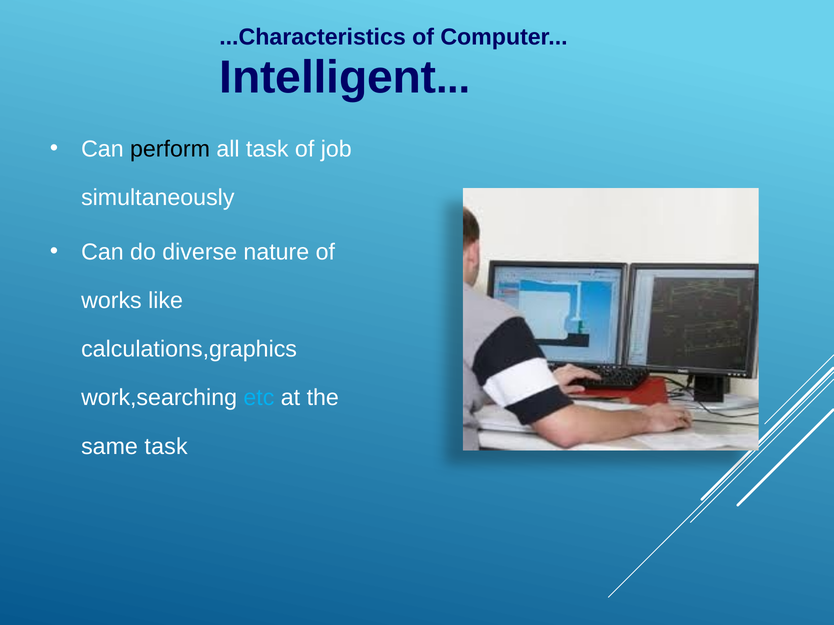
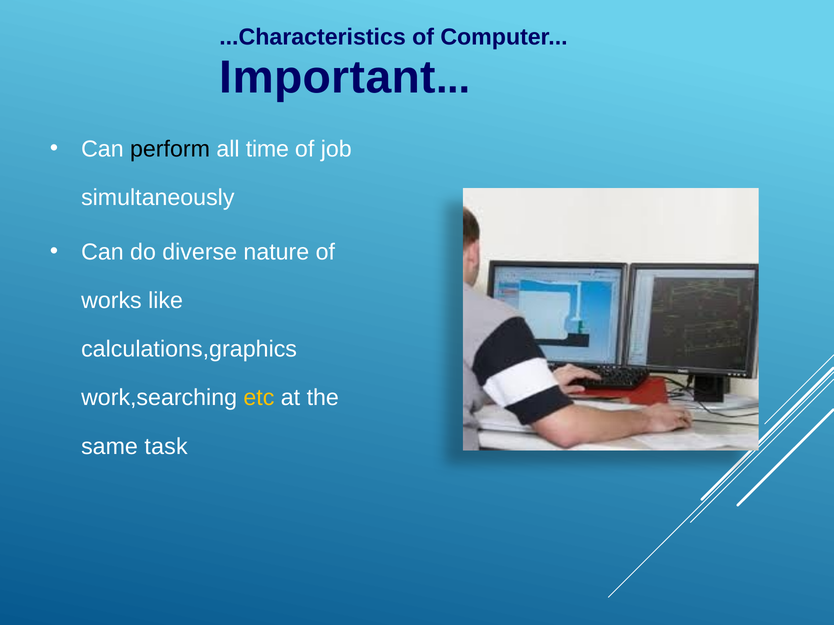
Intelligent: Intelligent -> Important
all task: task -> time
etc colour: light blue -> yellow
